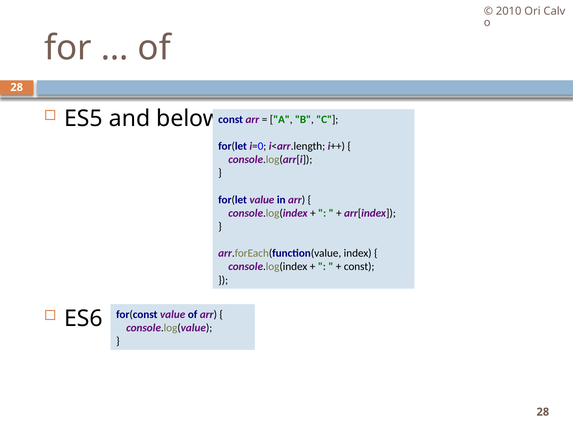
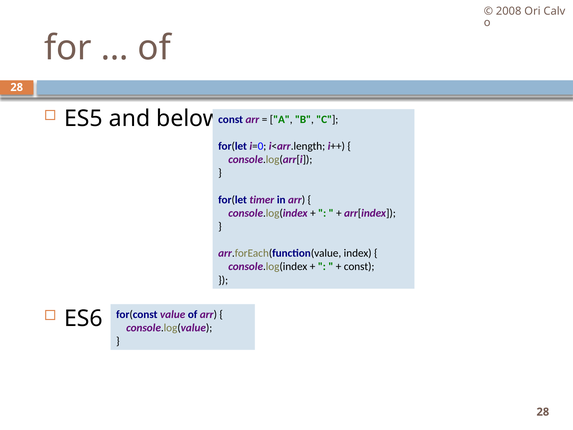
2010: 2010 -> 2008
for(let value: value -> timer
